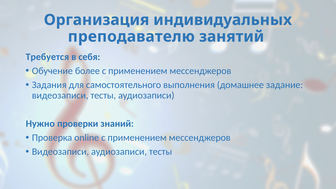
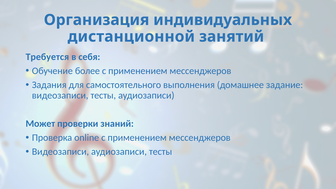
преподавателю: преподавателю -> дистанционной
Нужно: Нужно -> Может
